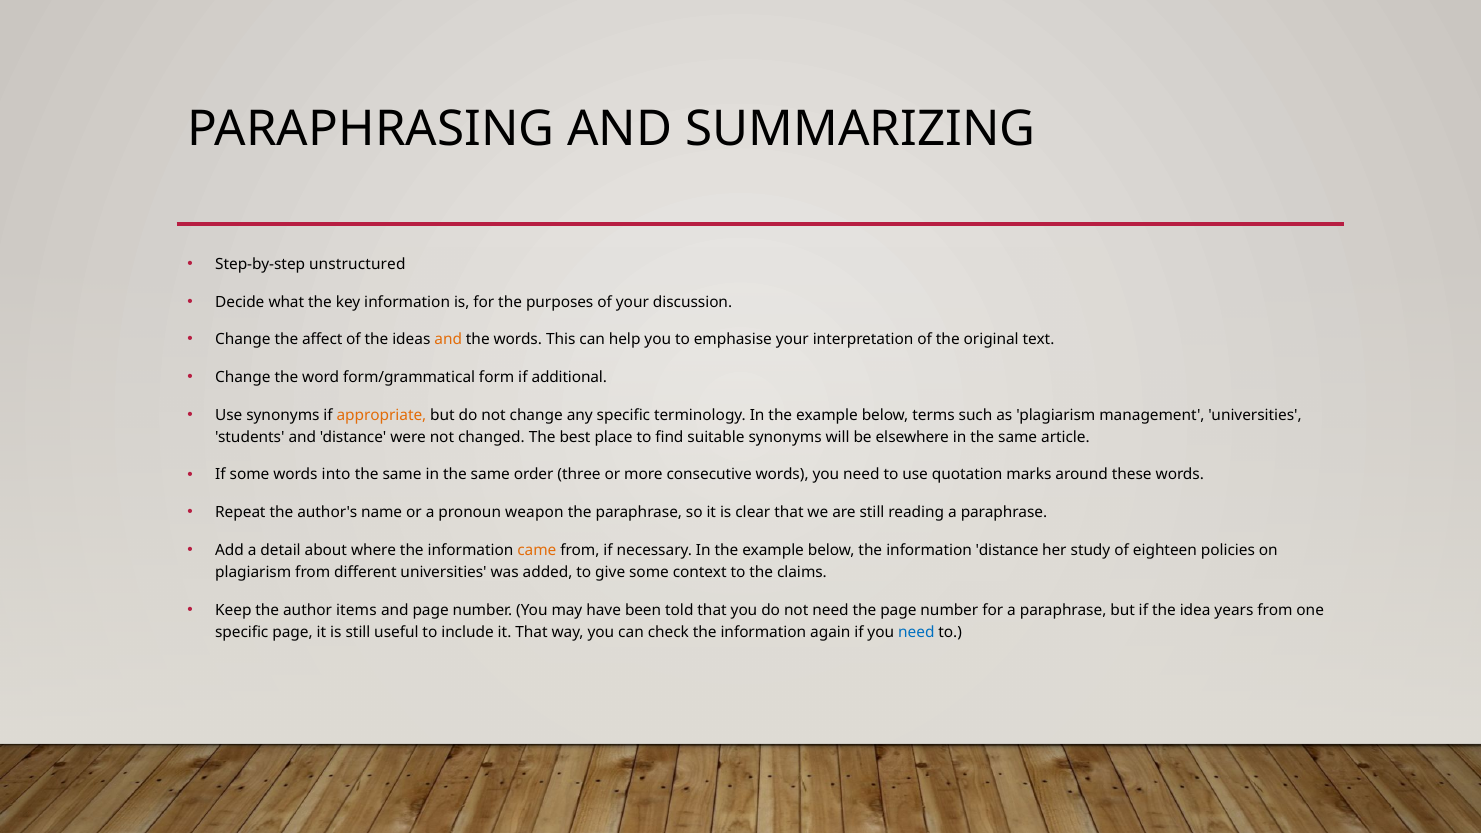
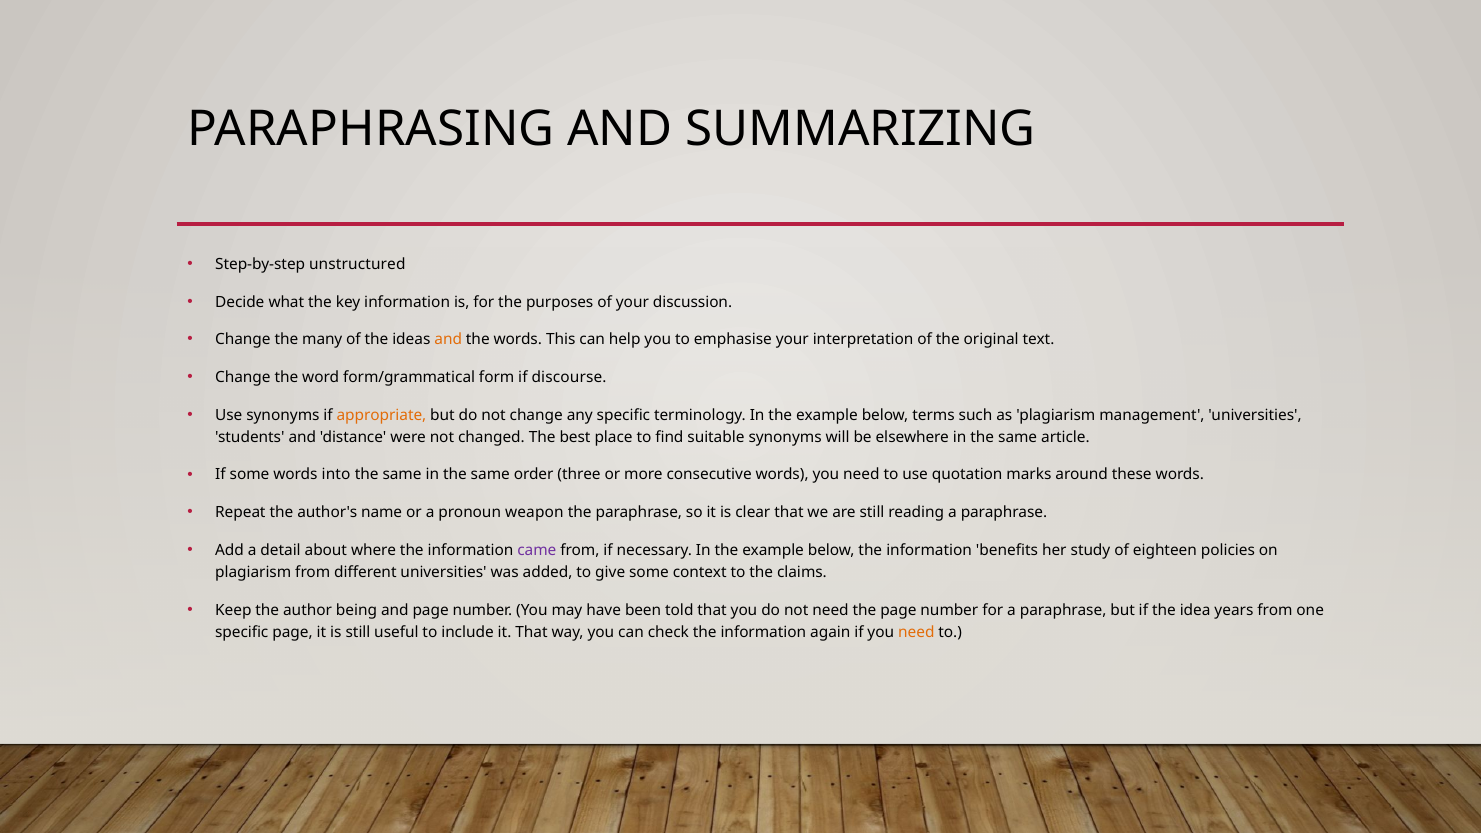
affect: affect -> many
additional: additional -> discourse
came colour: orange -> purple
information distance: distance -> benefits
items: items -> being
need at (916, 632) colour: blue -> orange
